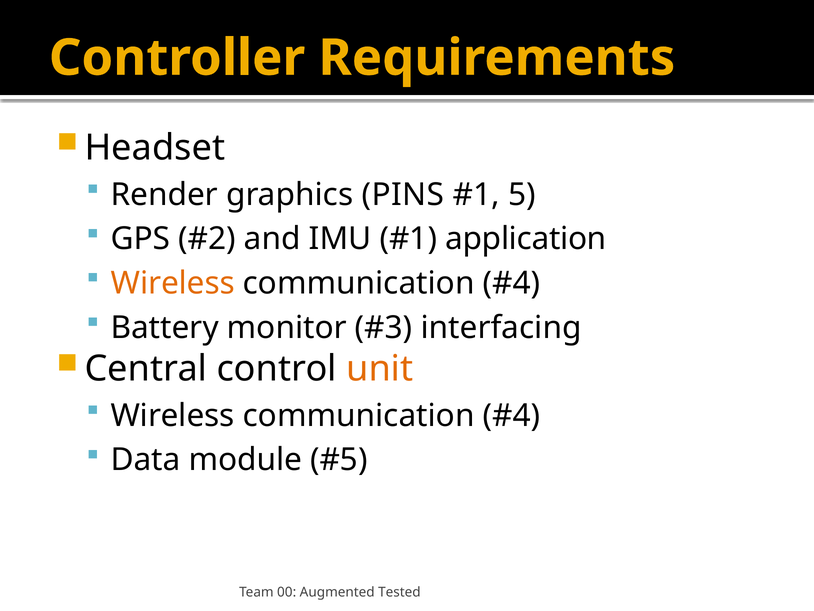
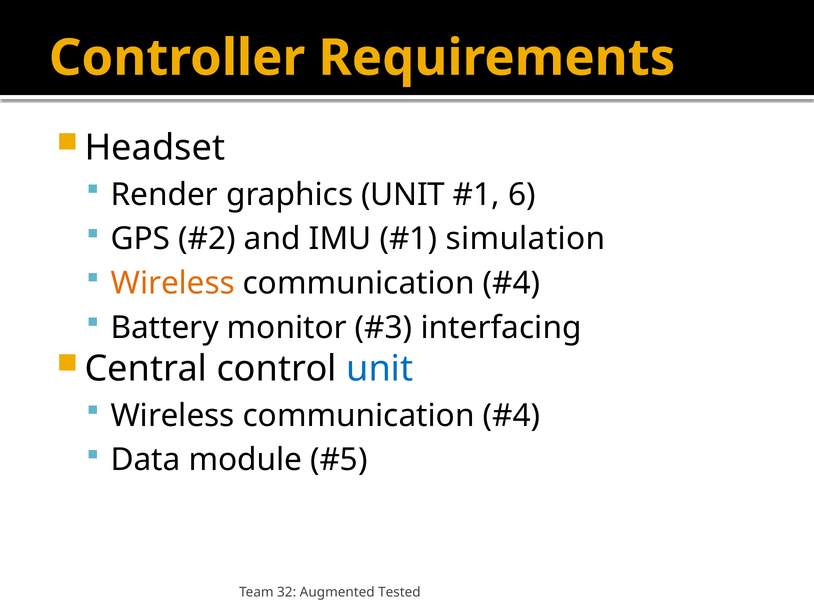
graphics PINS: PINS -> UNIT
5: 5 -> 6
application: application -> simulation
unit at (380, 369) colour: orange -> blue
00: 00 -> 32
